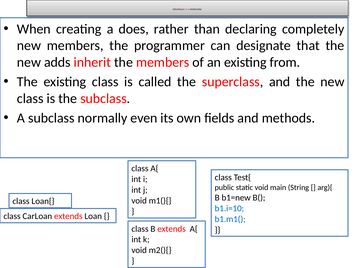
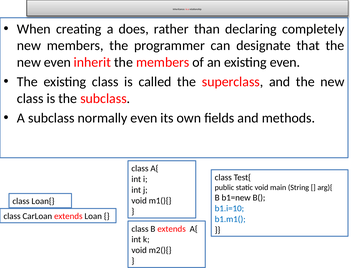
new adds: adds -> even
existing from: from -> even
